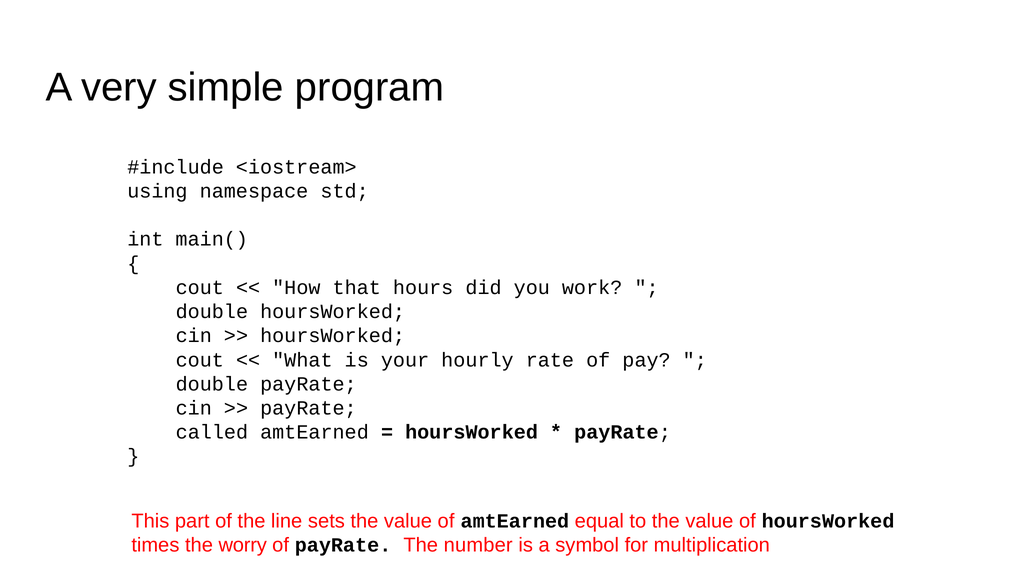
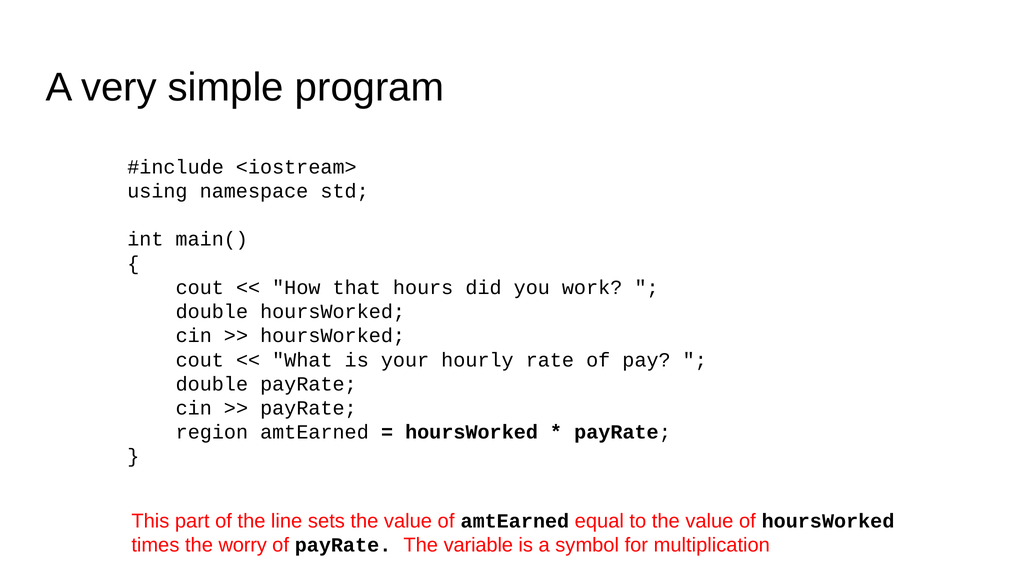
called: called -> region
number: number -> variable
